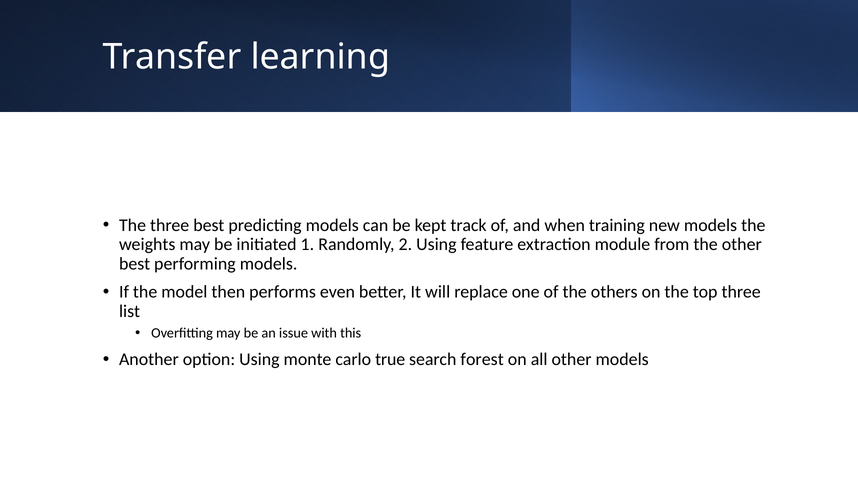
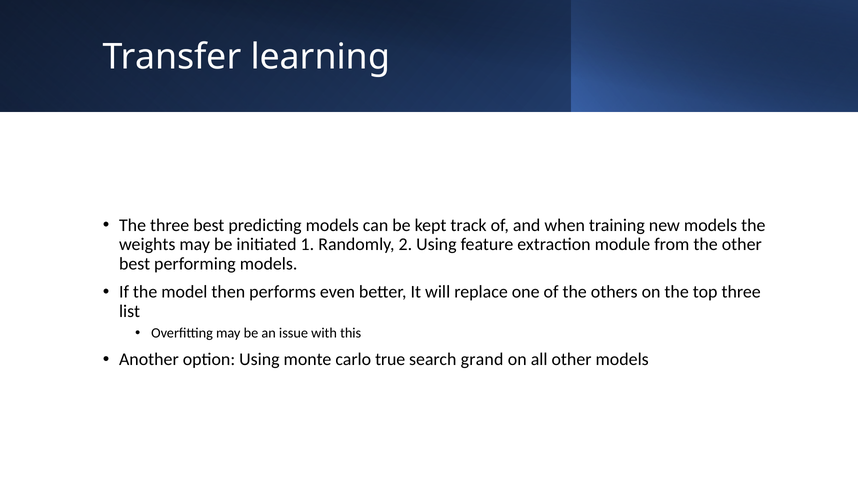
forest: forest -> grand
